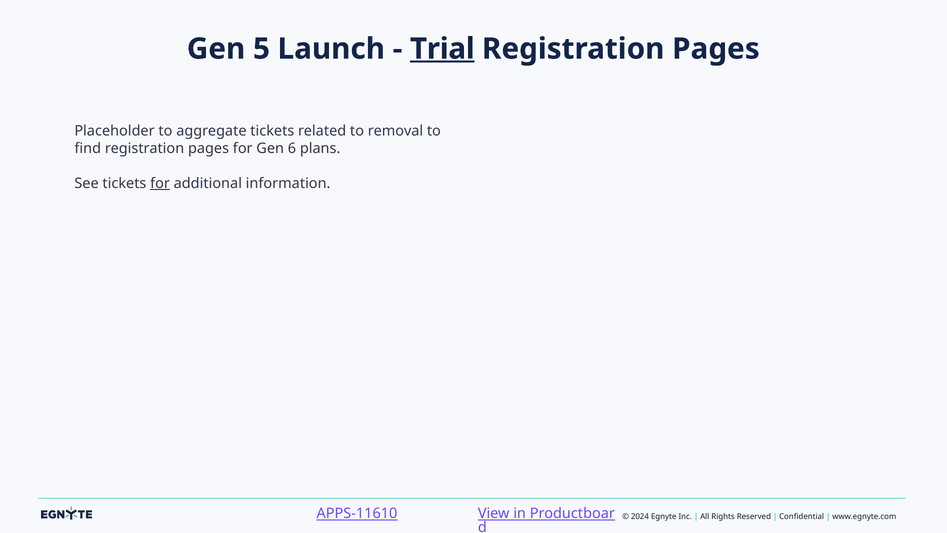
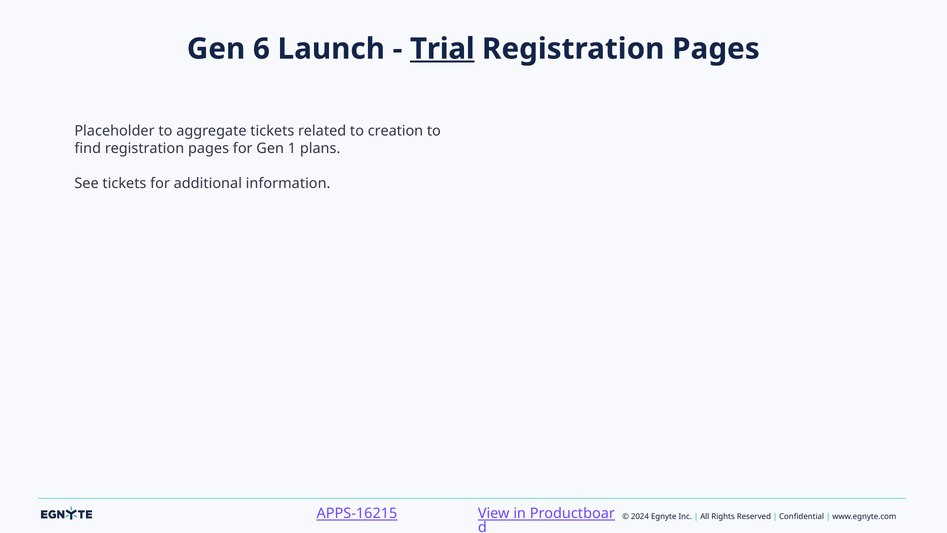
5: 5 -> 6
removal: removal -> creation
6: 6 -> 1
for at (160, 183) underline: present -> none
APPS-11610: APPS-11610 -> APPS-16215
